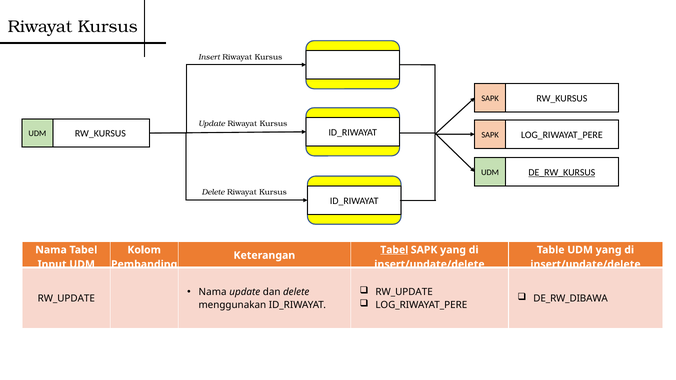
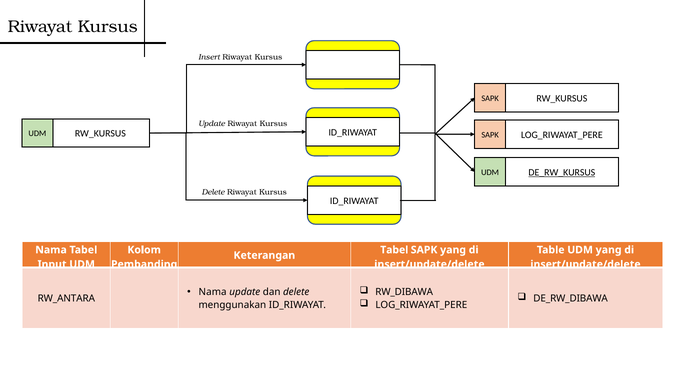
Tabel at (394, 250) underline: present -> none
RW_UPDATE at (404, 292): RW_UPDATE -> RW_DIBAWA
RW_UPDATE at (66, 299): RW_UPDATE -> RW_ANTARA
